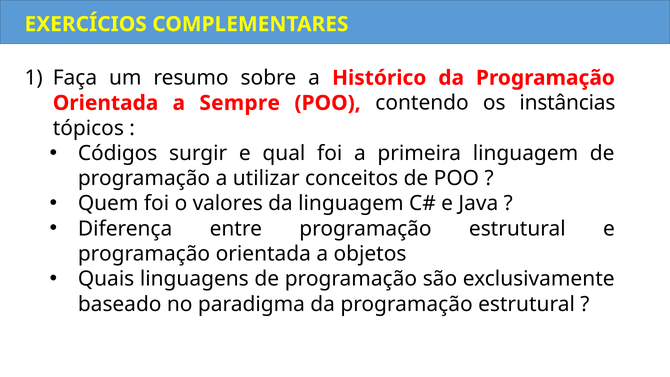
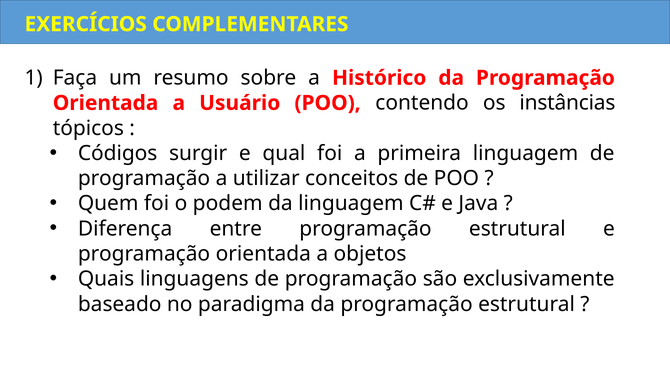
Sempre: Sempre -> Usuário
valores: valores -> podem
